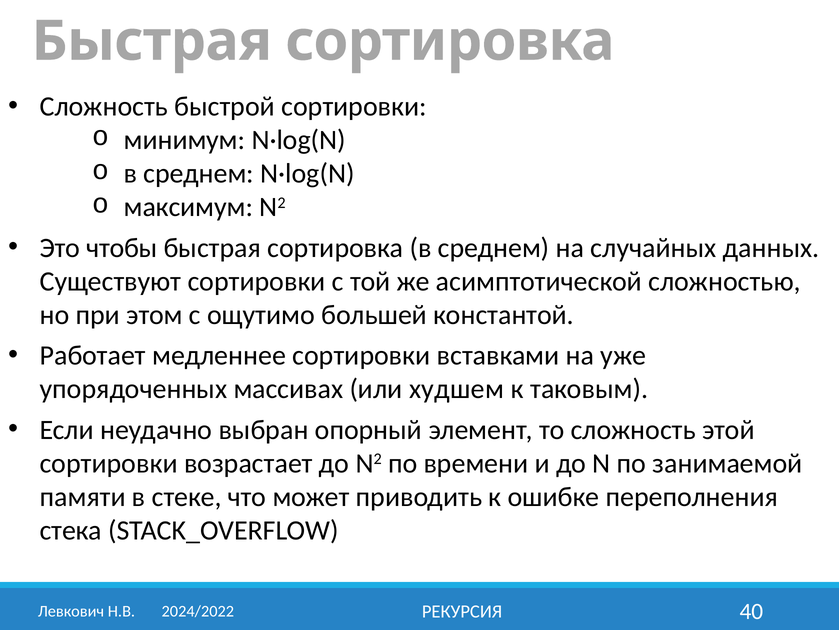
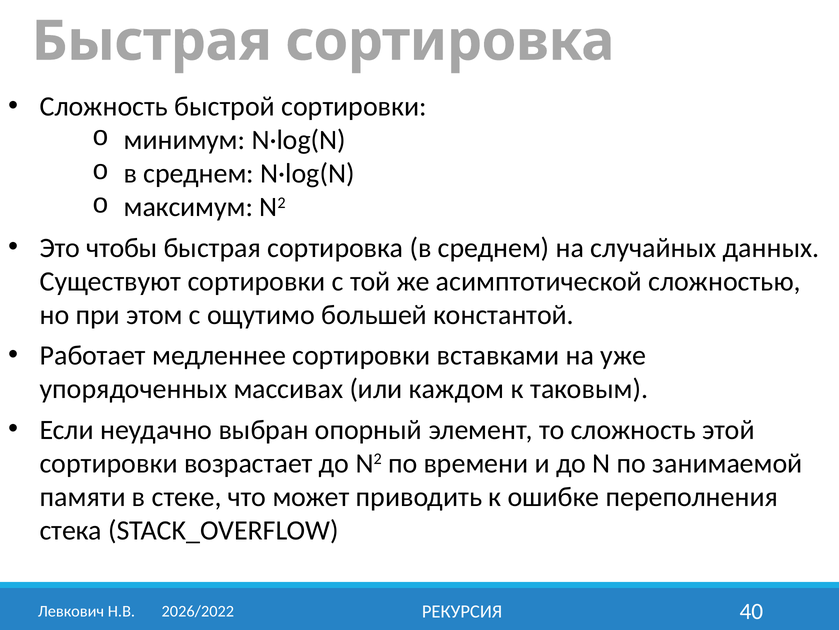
худшем: худшем -> каждом
2024/2022: 2024/2022 -> 2026/2022
